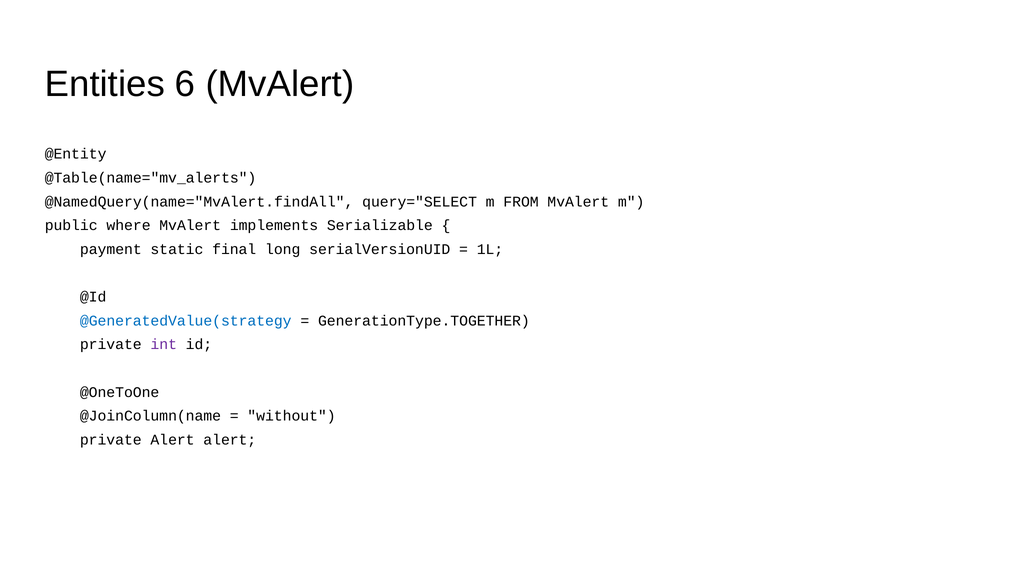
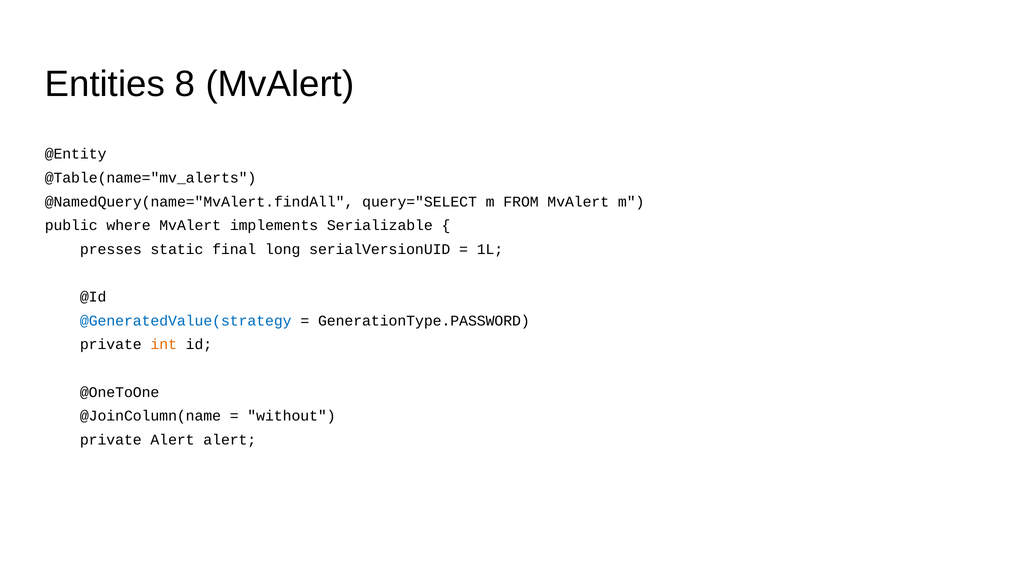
6: 6 -> 8
payment: payment -> presses
GenerationType.TOGETHER: GenerationType.TOGETHER -> GenerationType.PASSWORD
int colour: purple -> orange
